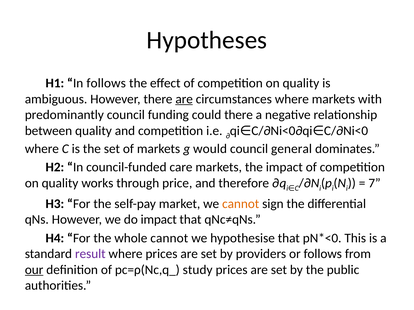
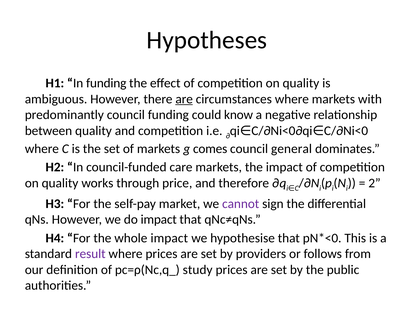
In follows: follows -> funding
could there: there -> know
would: would -> comes
7: 7 -> 2
cannot at (241, 204) colour: orange -> purple
whole cannot: cannot -> impact
our underline: present -> none
